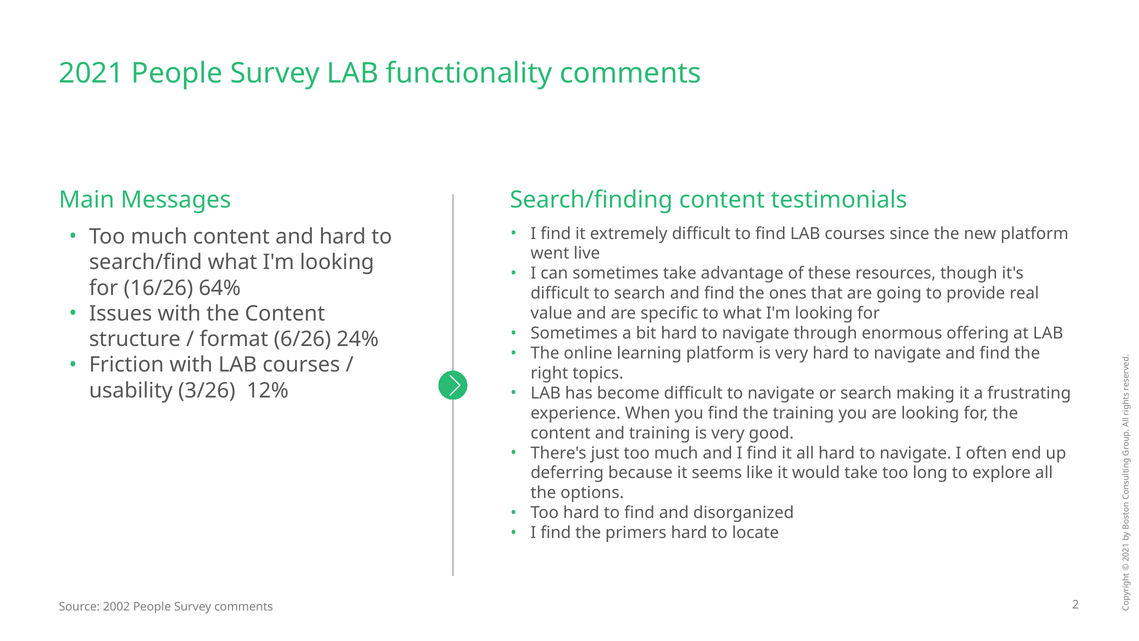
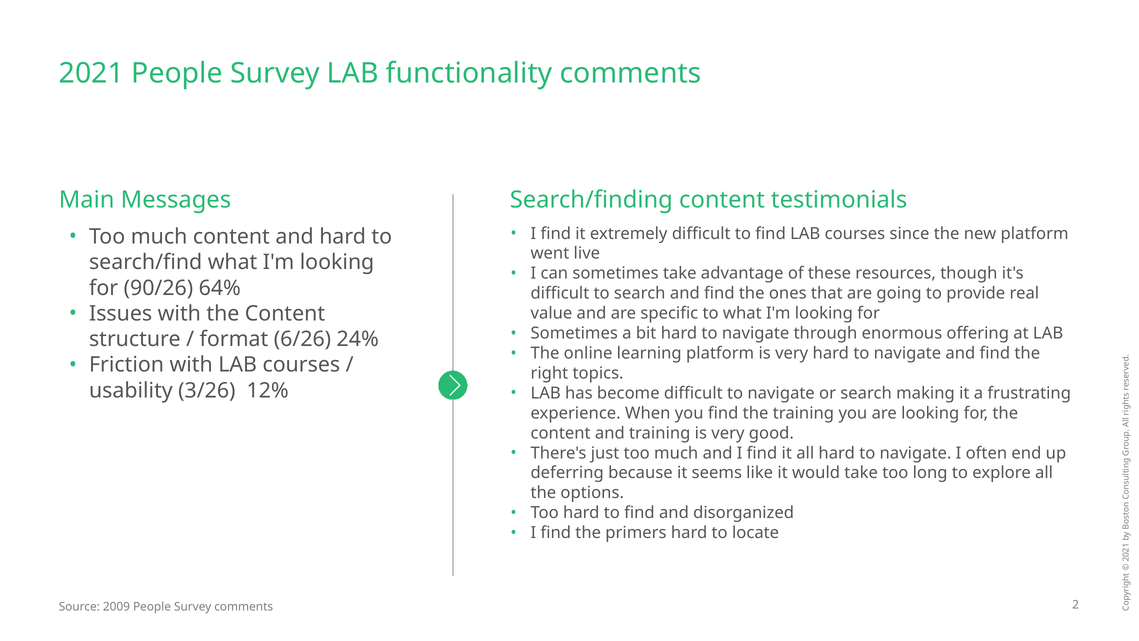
16/26: 16/26 -> 90/26
2002: 2002 -> 2009
